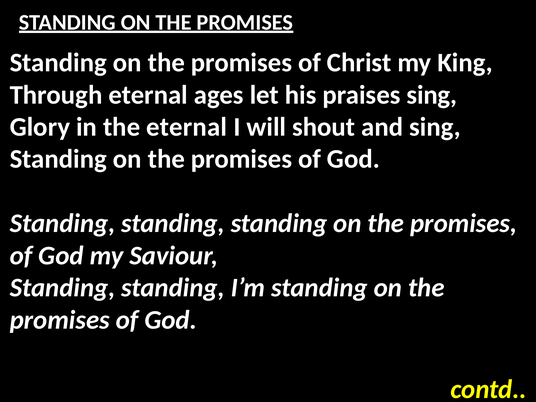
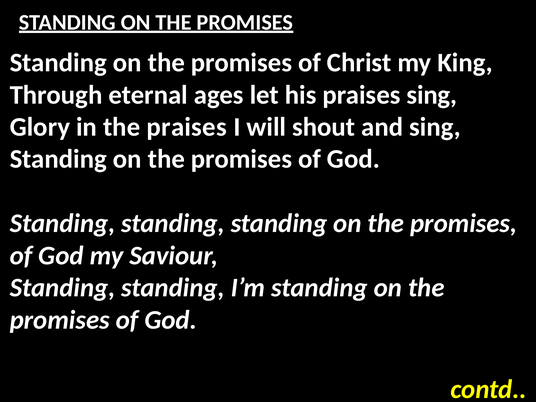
the eternal: eternal -> praises
